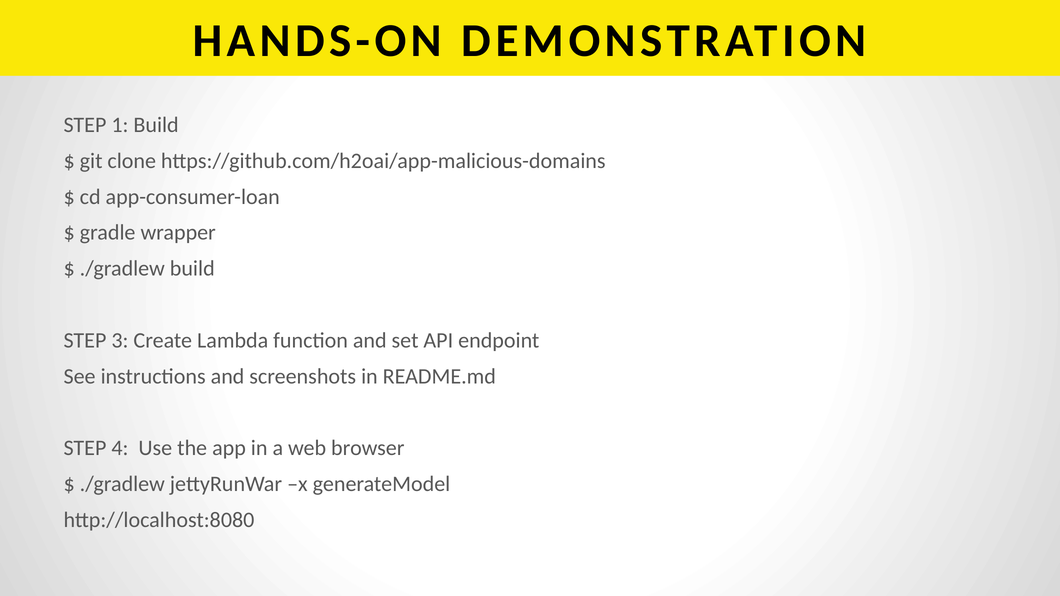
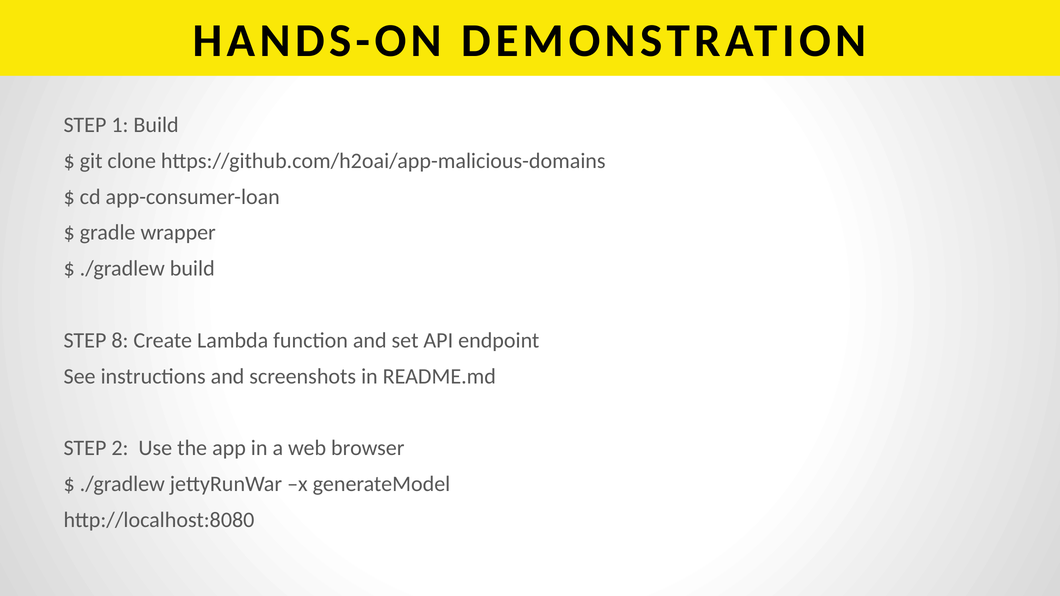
3: 3 -> 8
4: 4 -> 2
